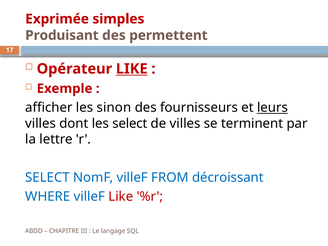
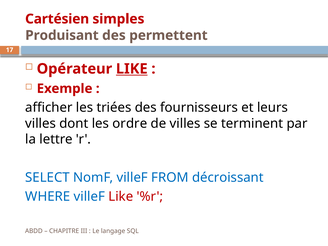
Exprimée: Exprimée -> Cartésien
sinon: sinon -> triées
leurs underline: present -> none
les select: select -> ordre
